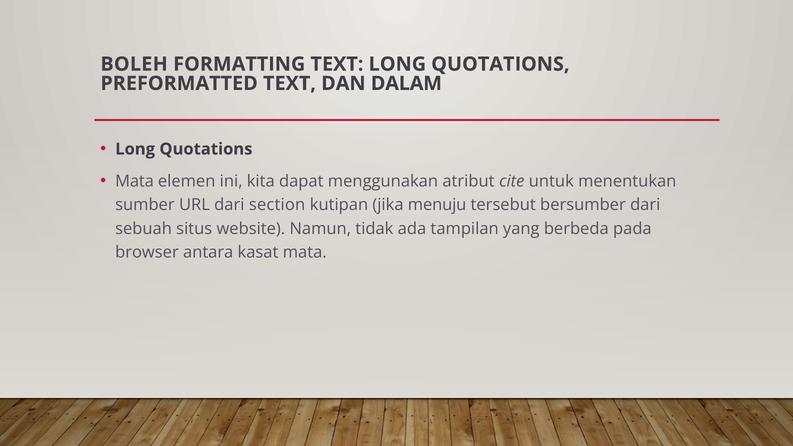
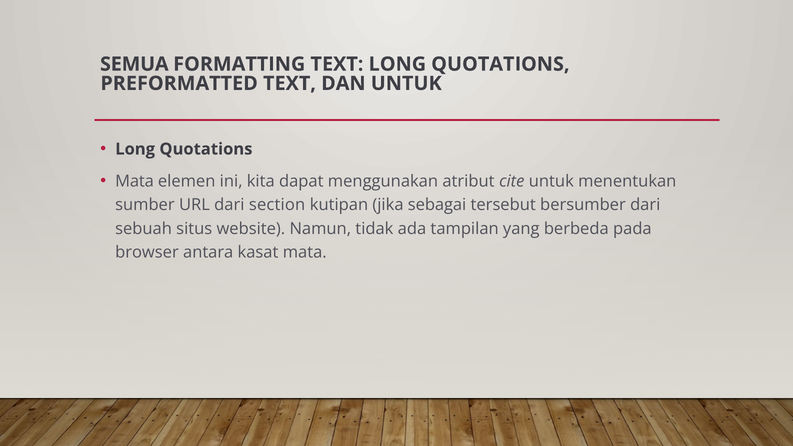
BOLEH: BOLEH -> SEMUA
DAN DALAM: DALAM -> UNTUK
menuju: menuju -> sebagai
